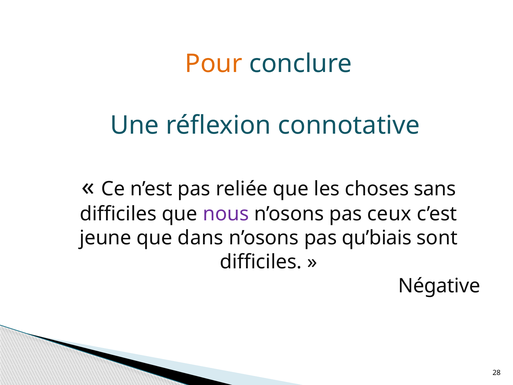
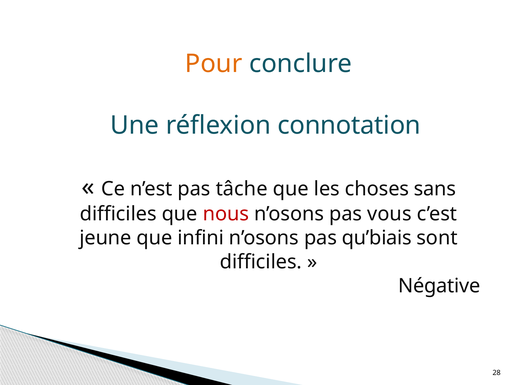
connotative: connotative -> connotation
reliée: reliée -> tâche
nous colour: purple -> red
ceux: ceux -> vous
dans: dans -> infini
